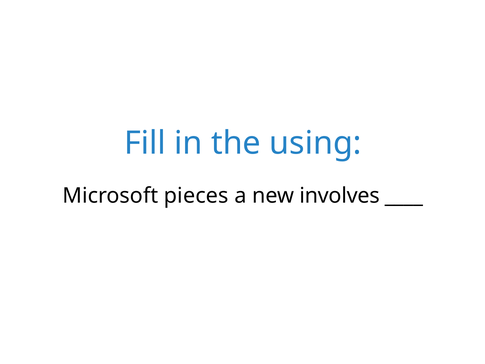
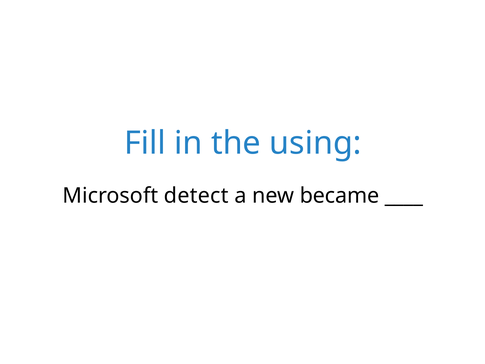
pieces: pieces -> detect
involves: involves -> became
